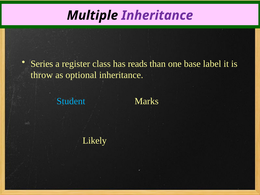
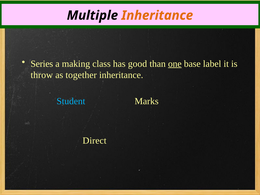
Inheritance at (157, 15) colour: purple -> orange
register: register -> making
reads: reads -> good
one underline: none -> present
optional: optional -> together
Likely: Likely -> Direct
